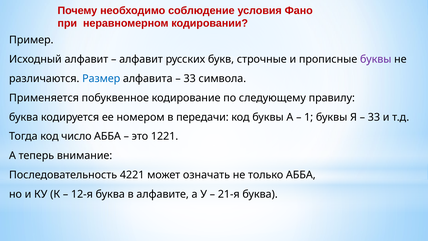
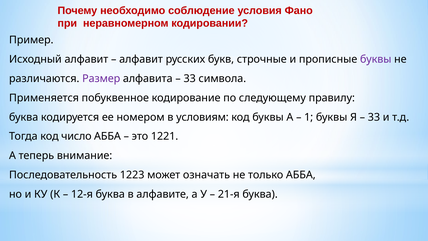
Размер colour: blue -> purple
передачи: передачи -> условиям
4221: 4221 -> 1223
